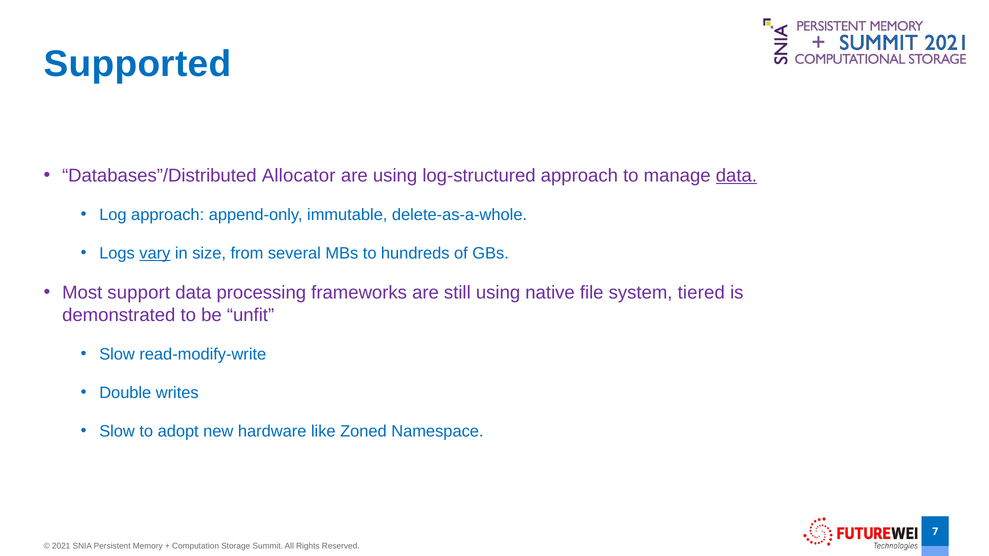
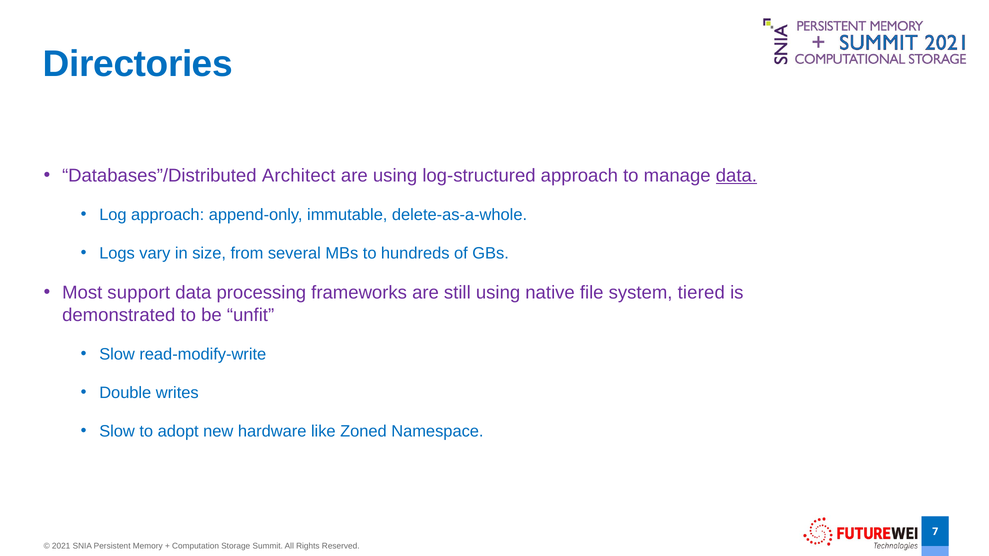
Supported: Supported -> Directories
Allocator: Allocator -> Architect
vary underline: present -> none
